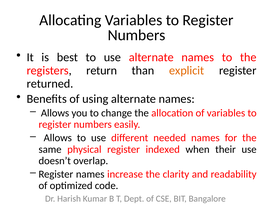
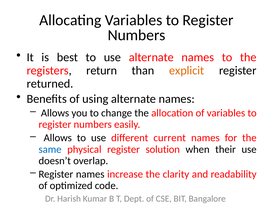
needed: needed -> current
same colour: black -> blue
indexed: indexed -> solution
